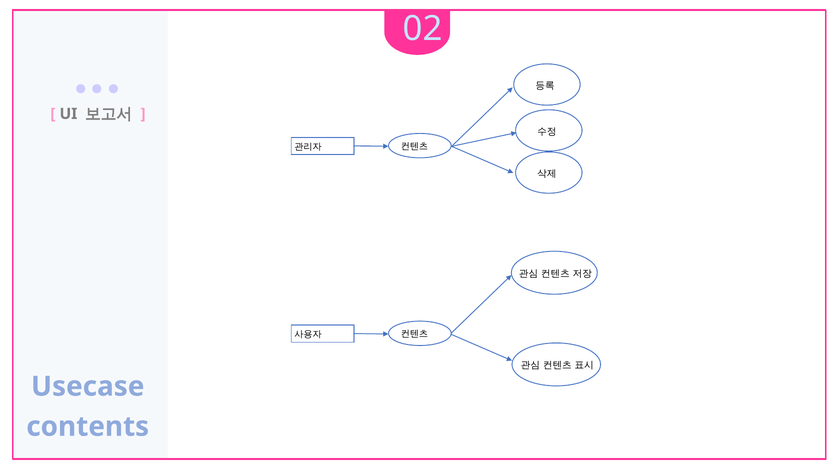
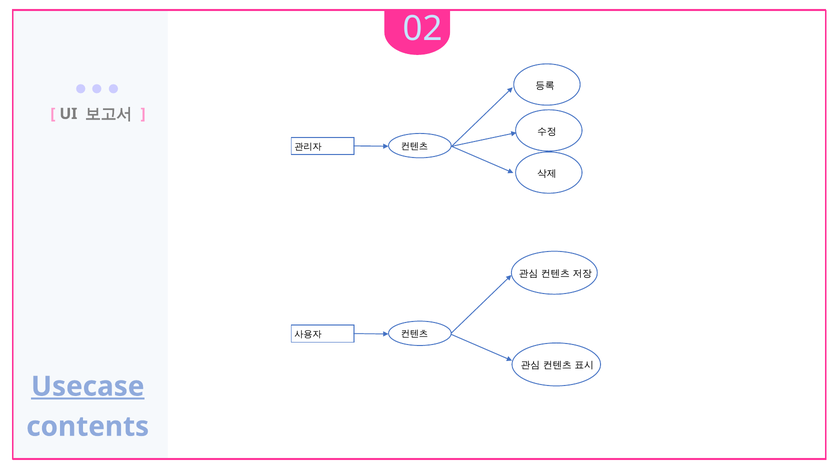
Usecase underline: none -> present
